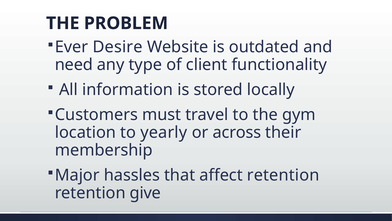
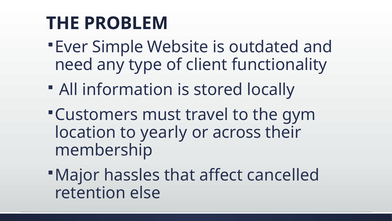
Desire: Desire -> Simple
affect retention: retention -> cancelled
give: give -> else
